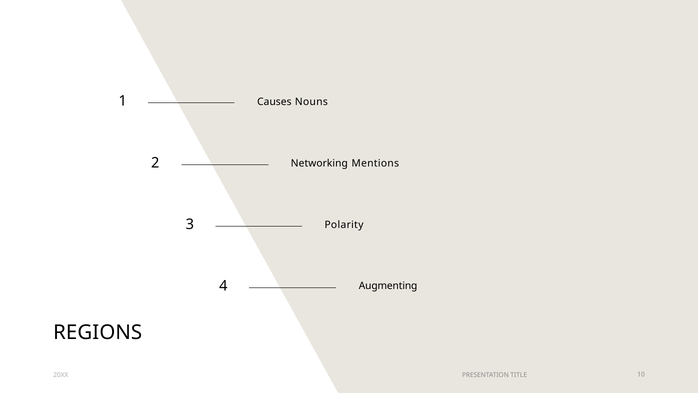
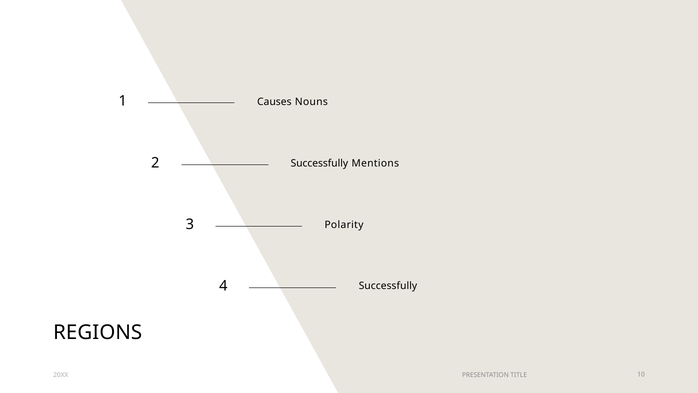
Networking at (319, 163): Networking -> Successfully
Augmenting at (388, 286): Augmenting -> Successfully
